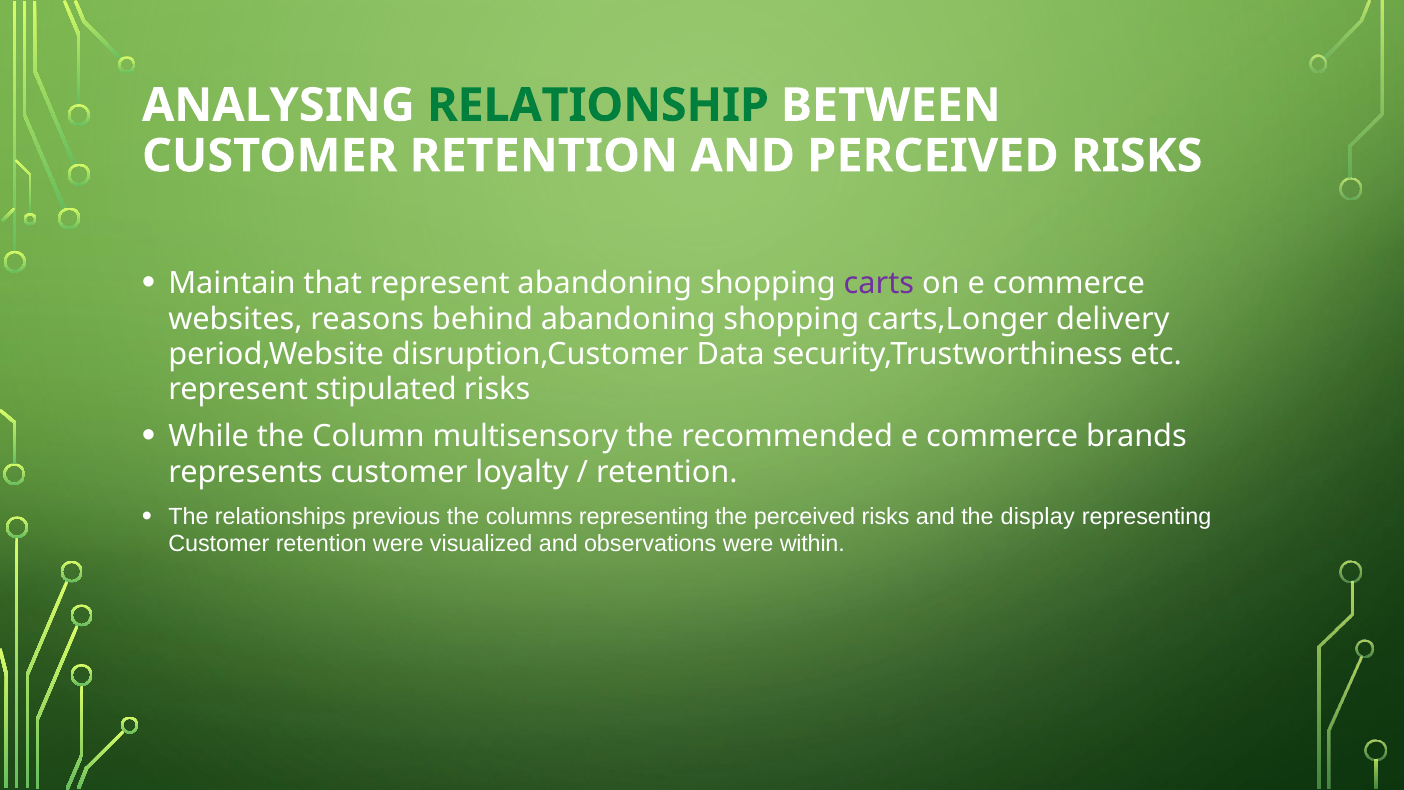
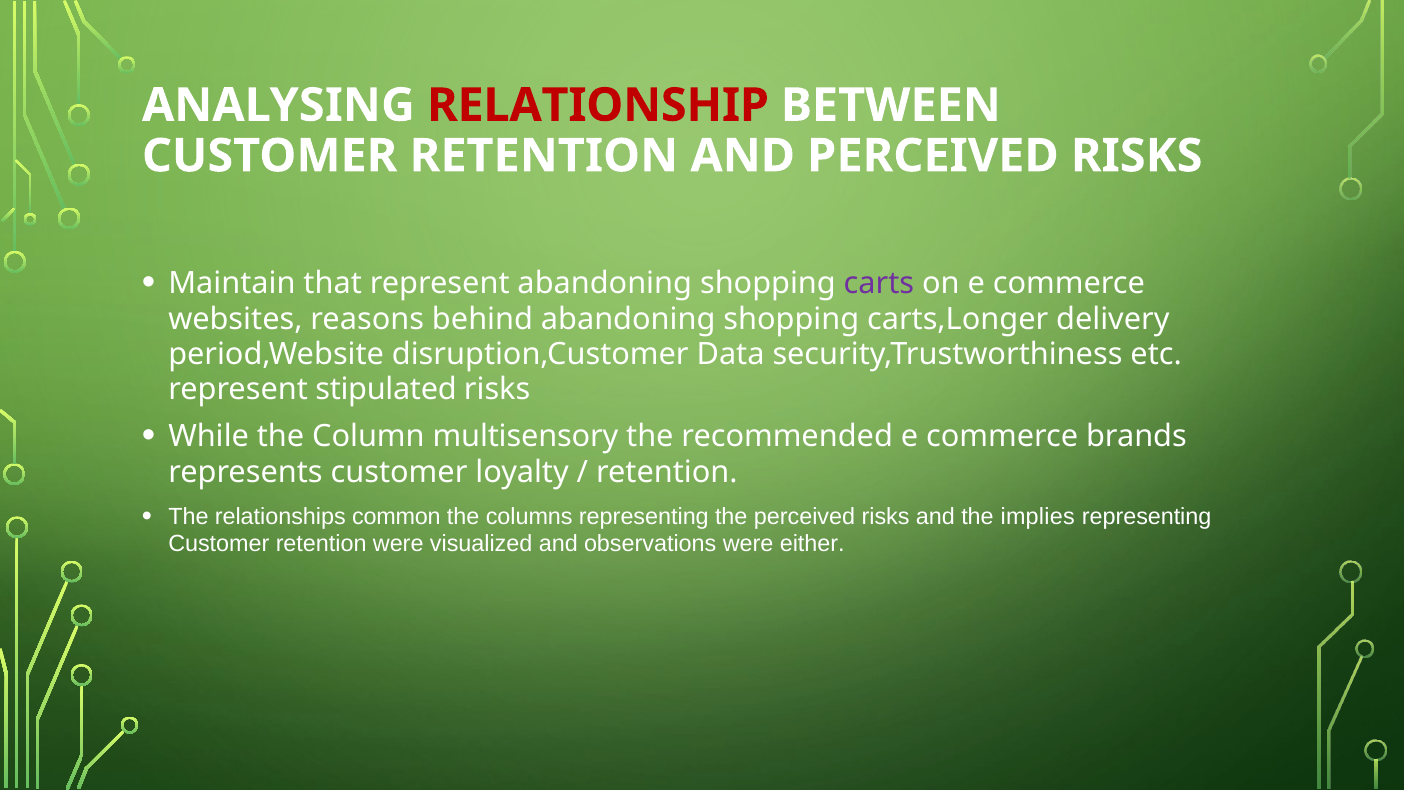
RELATIONSHIP colour: green -> red
previous: previous -> common
display: display -> implies
within: within -> either
